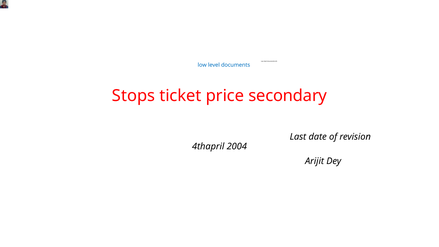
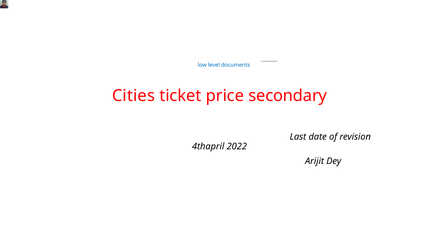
Stops: Stops -> Cities
2004: 2004 -> 2022
